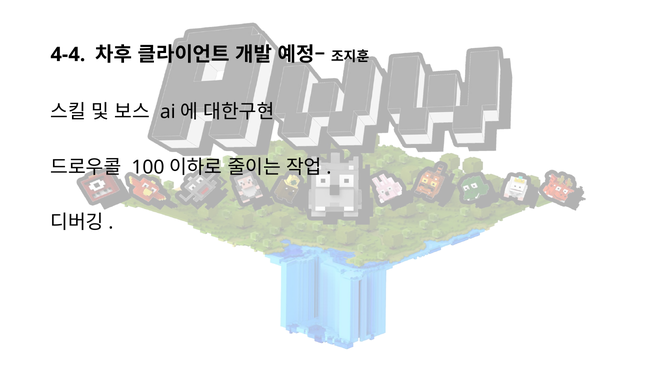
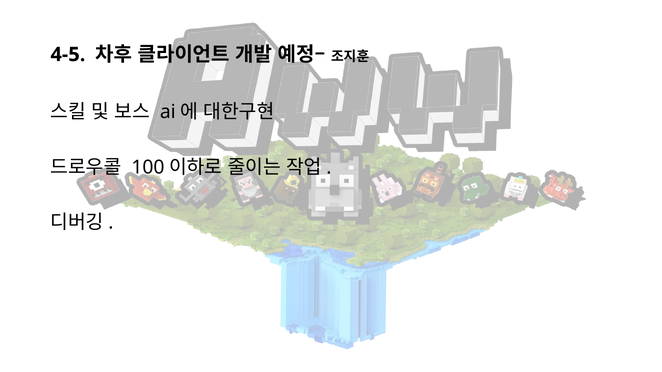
4-4: 4-4 -> 4-5
